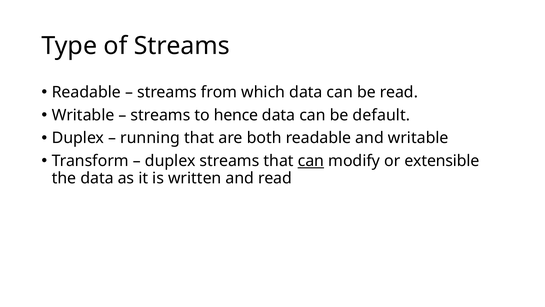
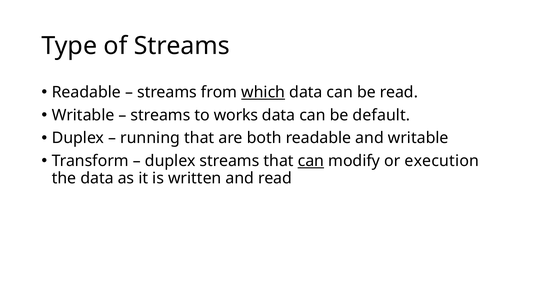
which underline: none -> present
hence: hence -> works
extensible: extensible -> execution
